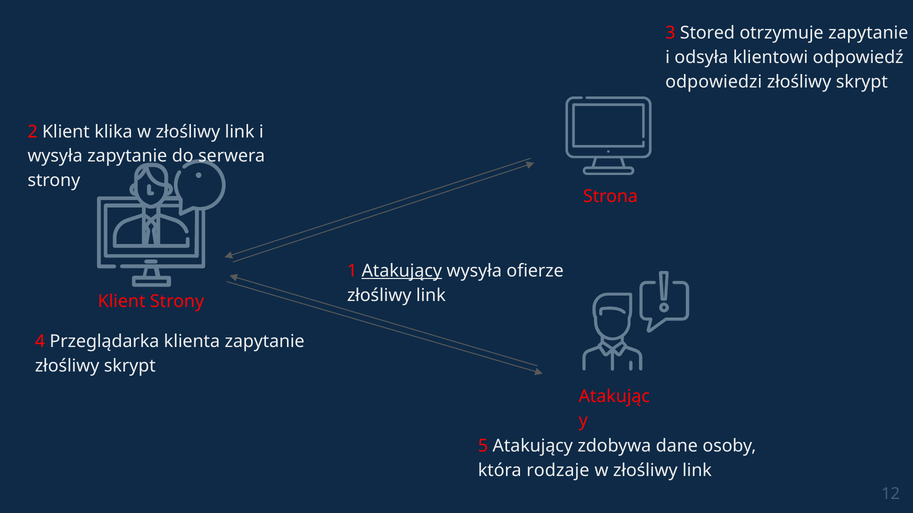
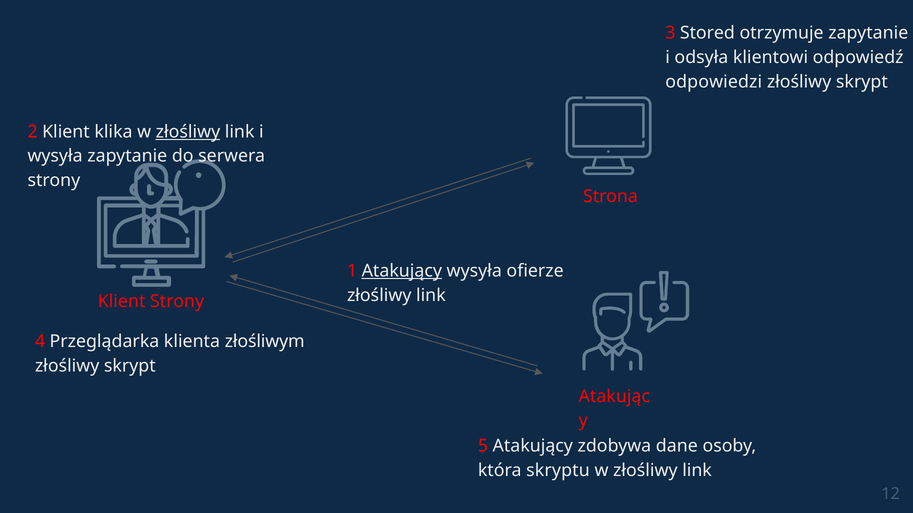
złośliwy at (188, 132) underline: none -> present
klienta zapytanie: zapytanie -> złośliwym
rodzaje: rodzaje -> skryptu
